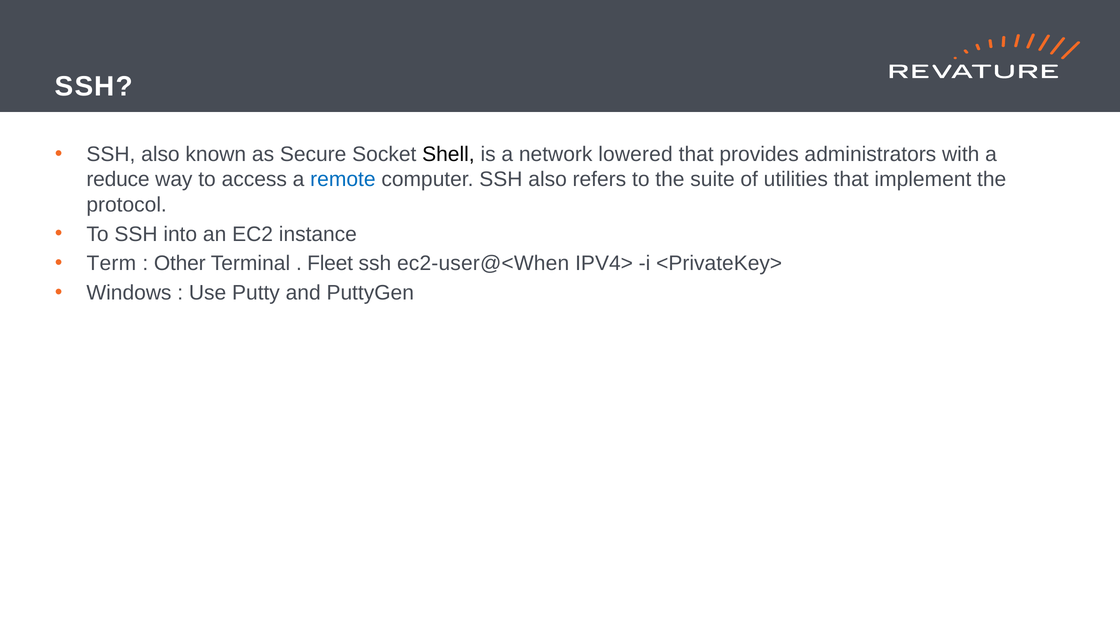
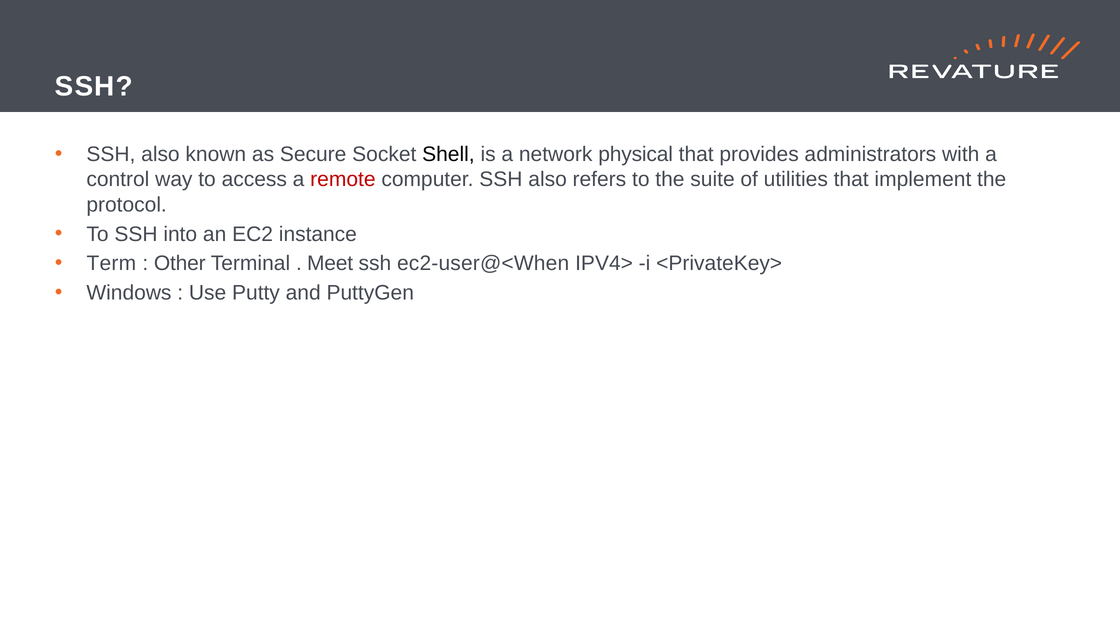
lowered: lowered -> physical
reduce: reduce -> control
remote colour: blue -> red
Fleet: Fleet -> Meet
